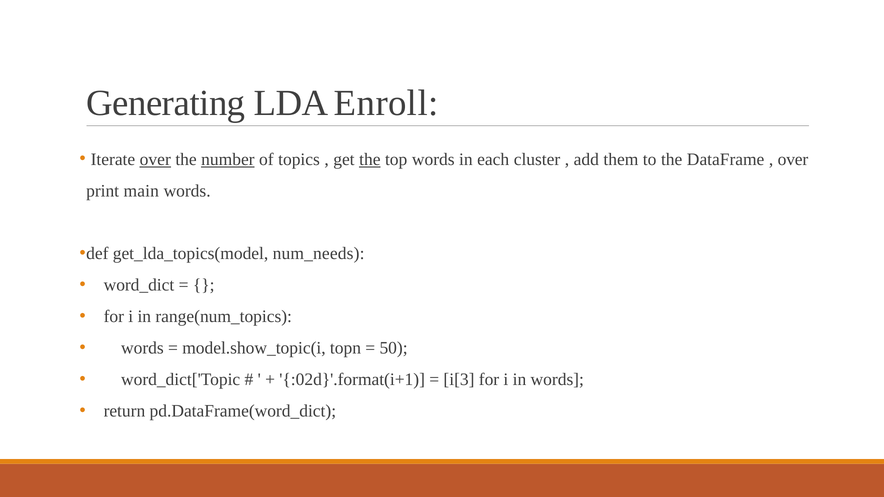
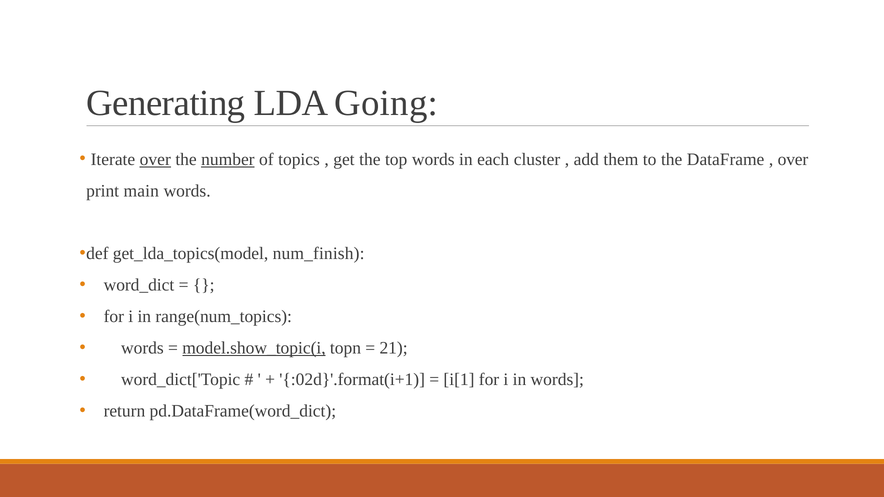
Enroll: Enroll -> Going
the at (370, 159) underline: present -> none
num_needs: num_needs -> num_finish
model.show_topic(i underline: none -> present
50: 50 -> 21
i[3: i[3 -> i[1
